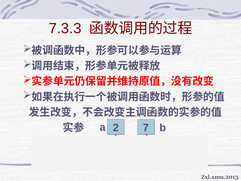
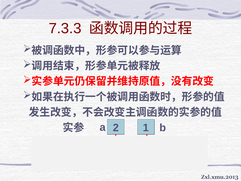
7: 7 -> 1
